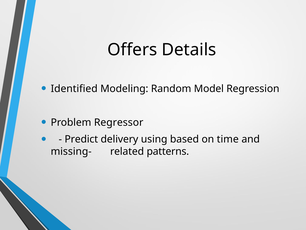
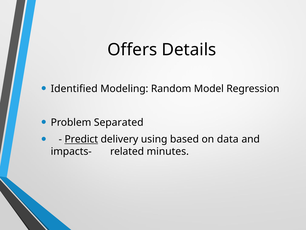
Regressor: Regressor -> Separated
Predict underline: none -> present
time: time -> data
missing-: missing- -> impacts-
patterns: patterns -> minutes
